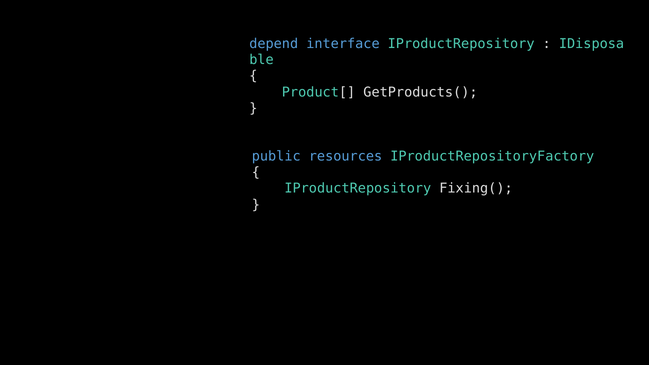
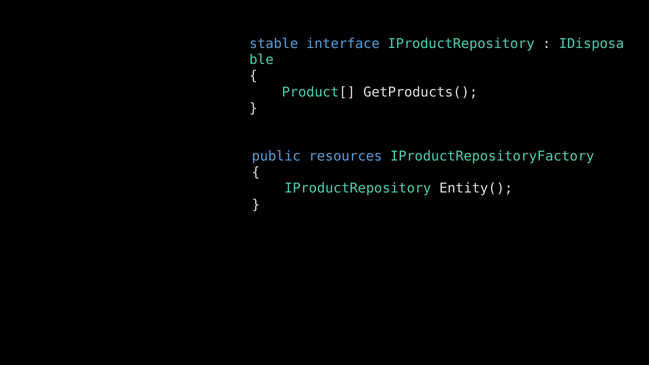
depend: depend -> stable
Fixing(: Fixing( -> Entity(
